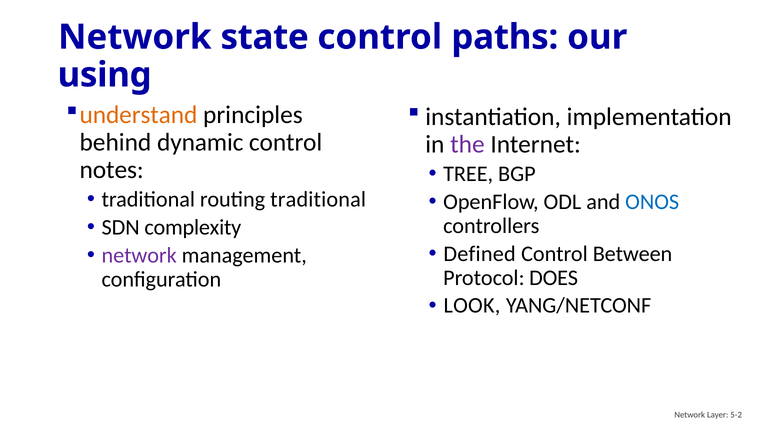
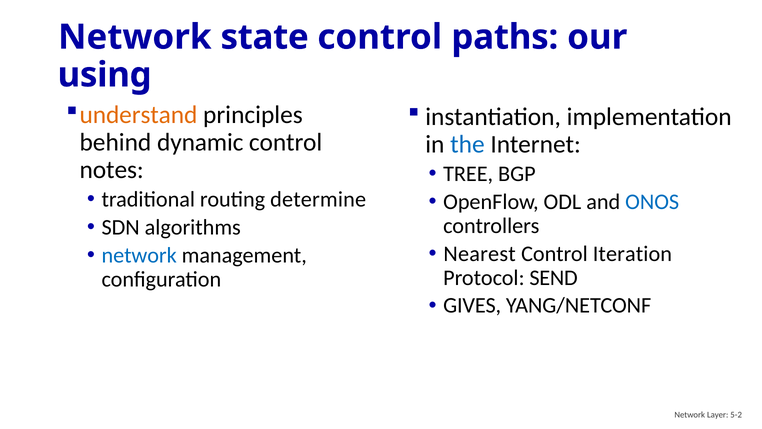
the colour: purple -> blue
routing traditional: traditional -> determine
complexity: complexity -> algorithms
Defined: Defined -> Nearest
Between: Between -> Iteration
network at (139, 255) colour: purple -> blue
DOES: DOES -> SEND
LOOK: LOOK -> GIVES
